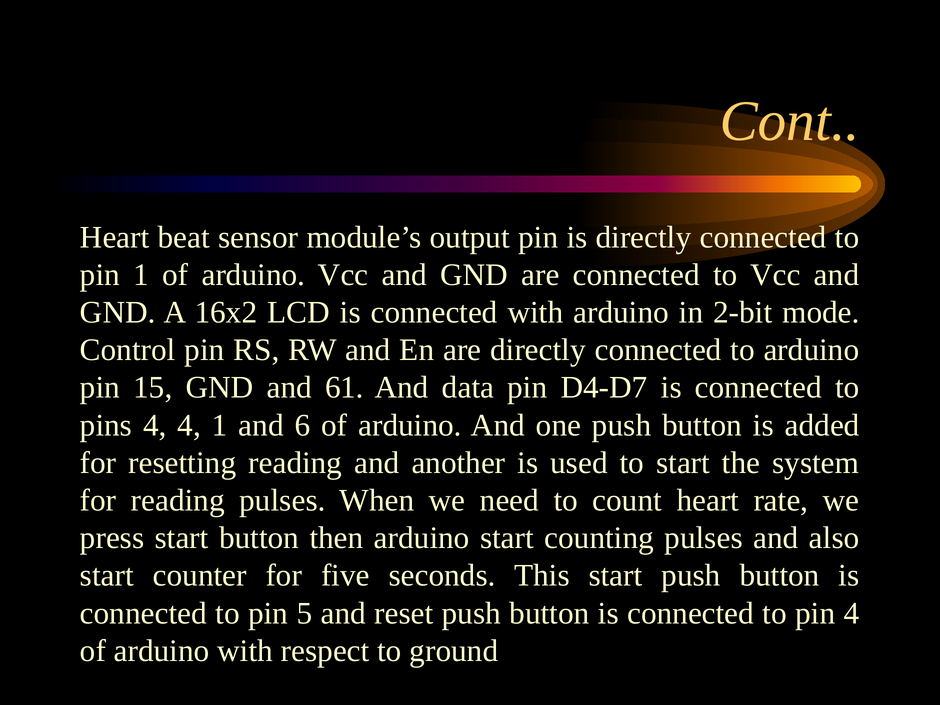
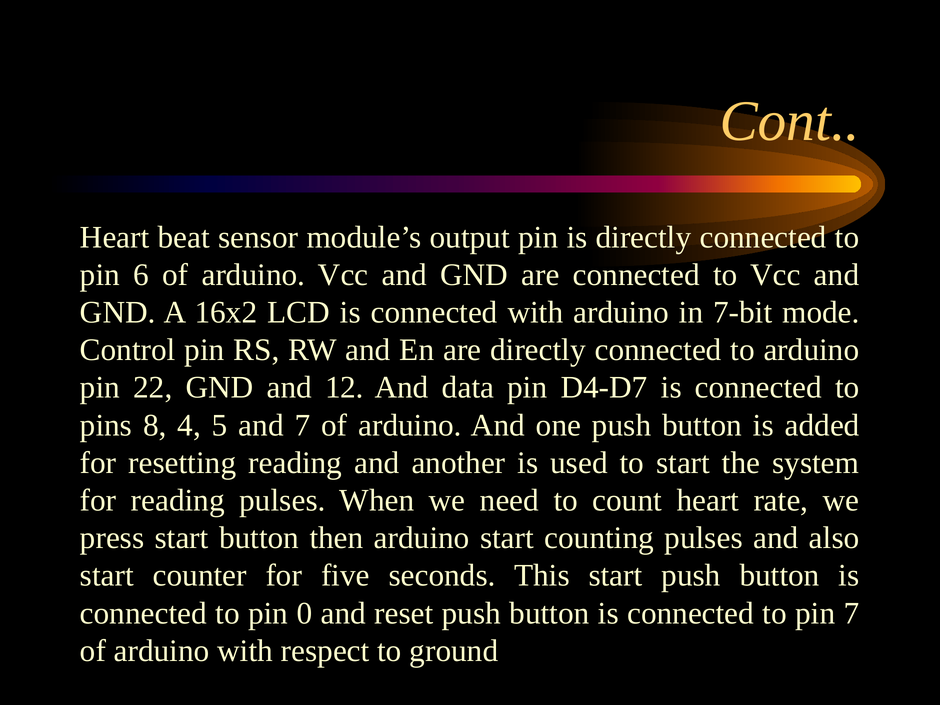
pin 1: 1 -> 6
2-bit: 2-bit -> 7-bit
15: 15 -> 22
61: 61 -> 12
pins 4: 4 -> 8
4 1: 1 -> 5
and 6: 6 -> 7
5: 5 -> 0
pin 4: 4 -> 7
